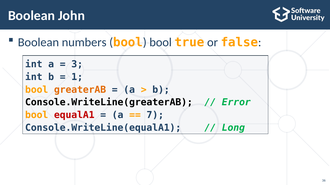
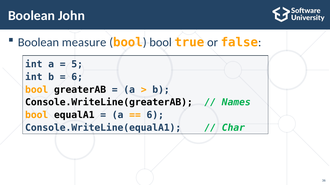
numbers: numbers -> measure
3: 3 -> 5
1 at (77, 77): 1 -> 6
greaterAB colour: orange -> black
Error: Error -> Names
equalA1 colour: red -> black
7 at (155, 115): 7 -> 6
Long: Long -> Char
